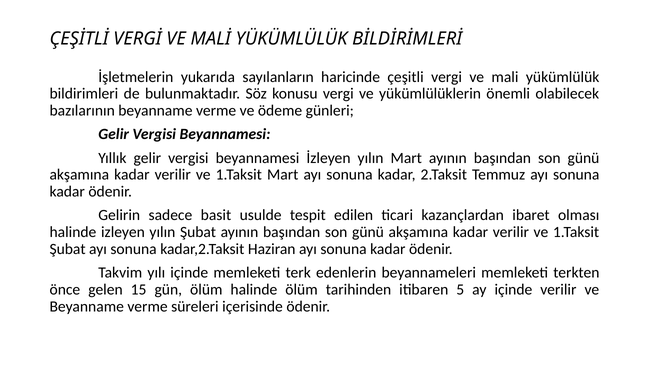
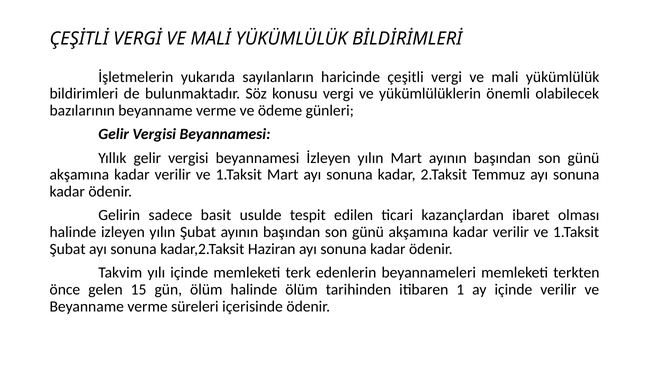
5: 5 -> 1
